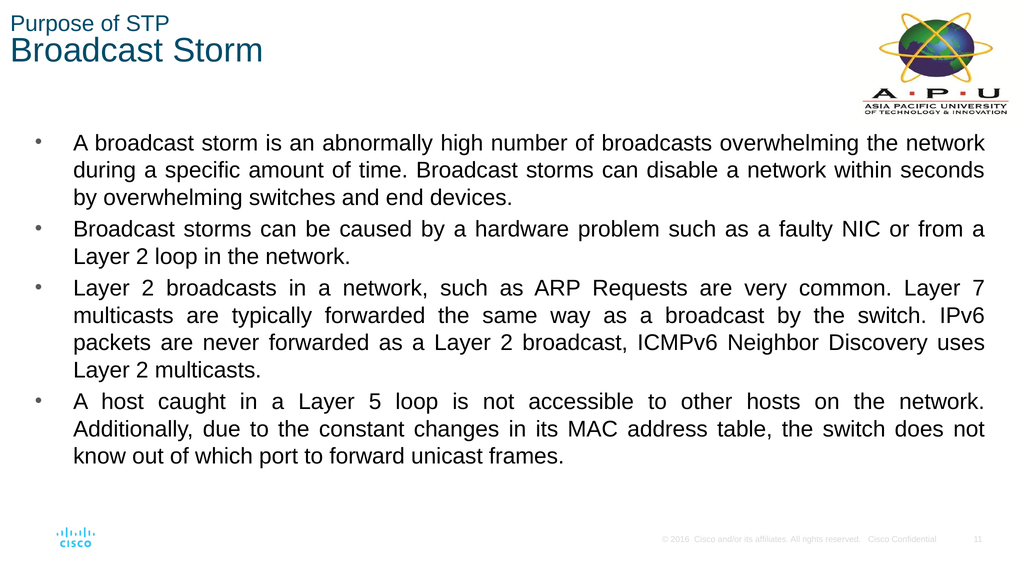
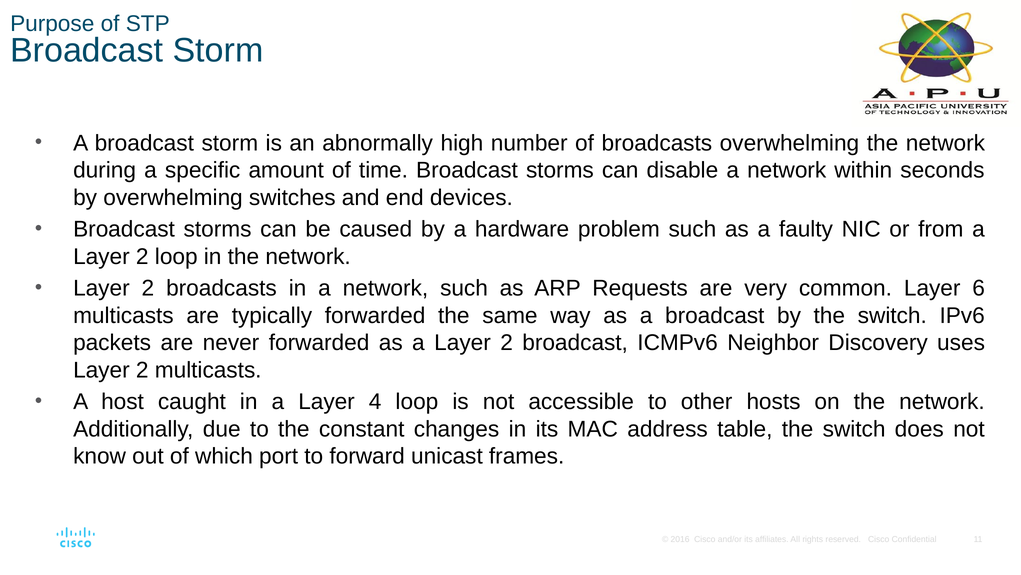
7: 7 -> 6
5: 5 -> 4
